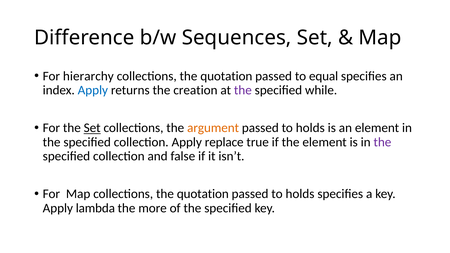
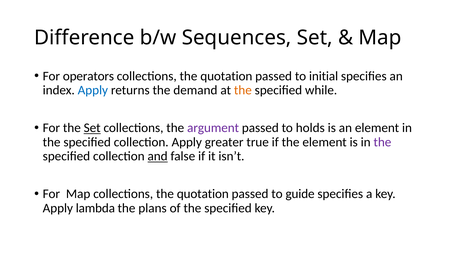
hierarchy: hierarchy -> operators
equal: equal -> initial
creation: creation -> demand
the at (243, 90) colour: purple -> orange
argument colour: orange -> purple
replace: replace -> greater
and underline: none -> present
holds at (300, 194): holds -> guide
more: more -> plans
